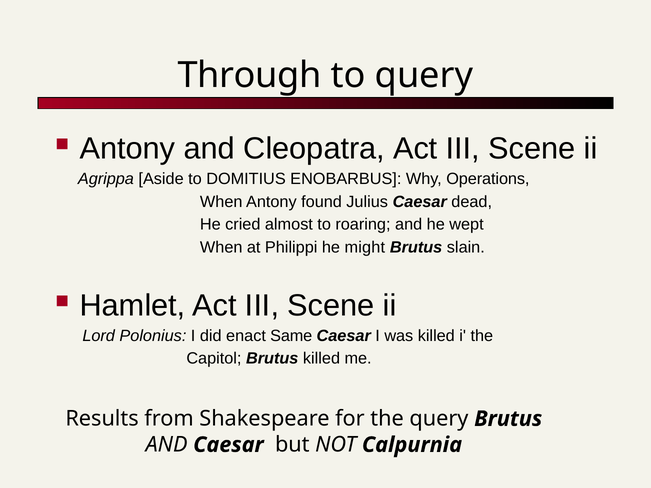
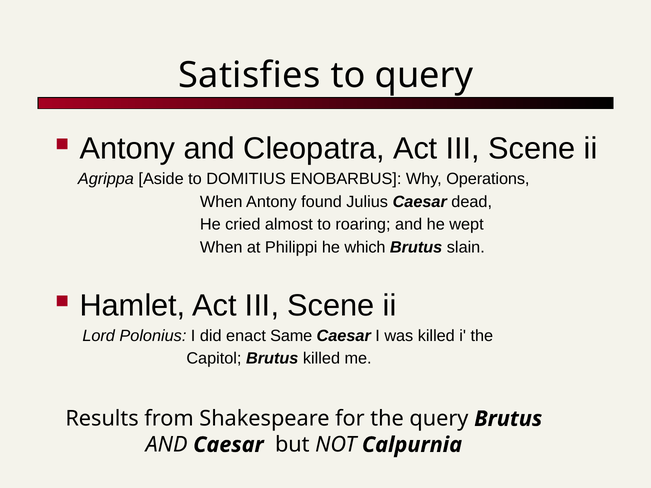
Through: Through -> Satisfies
might: might -> which
